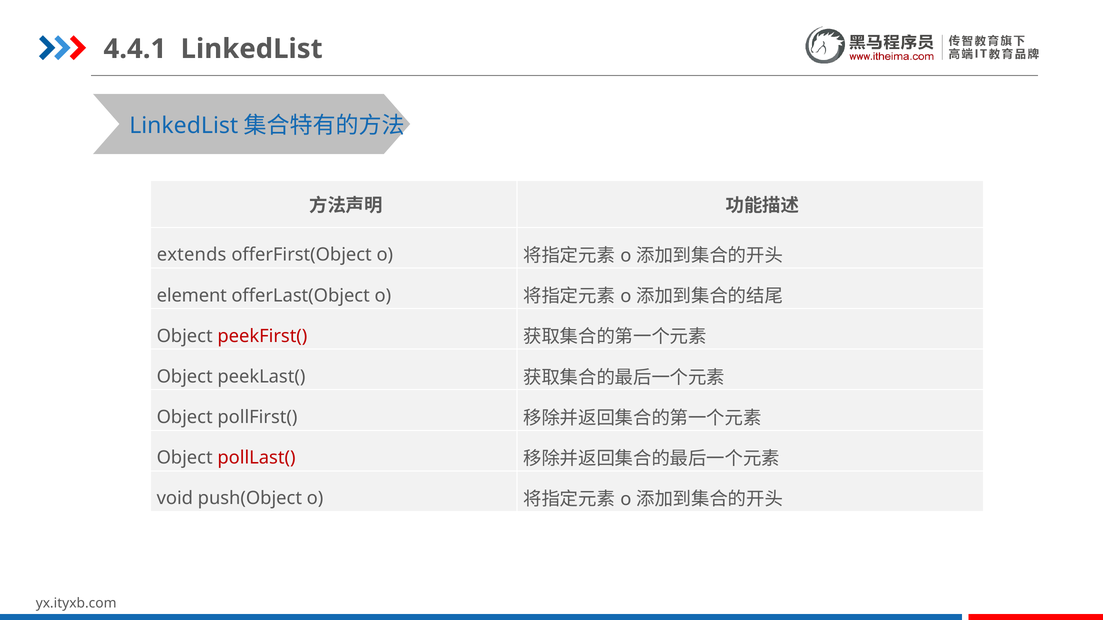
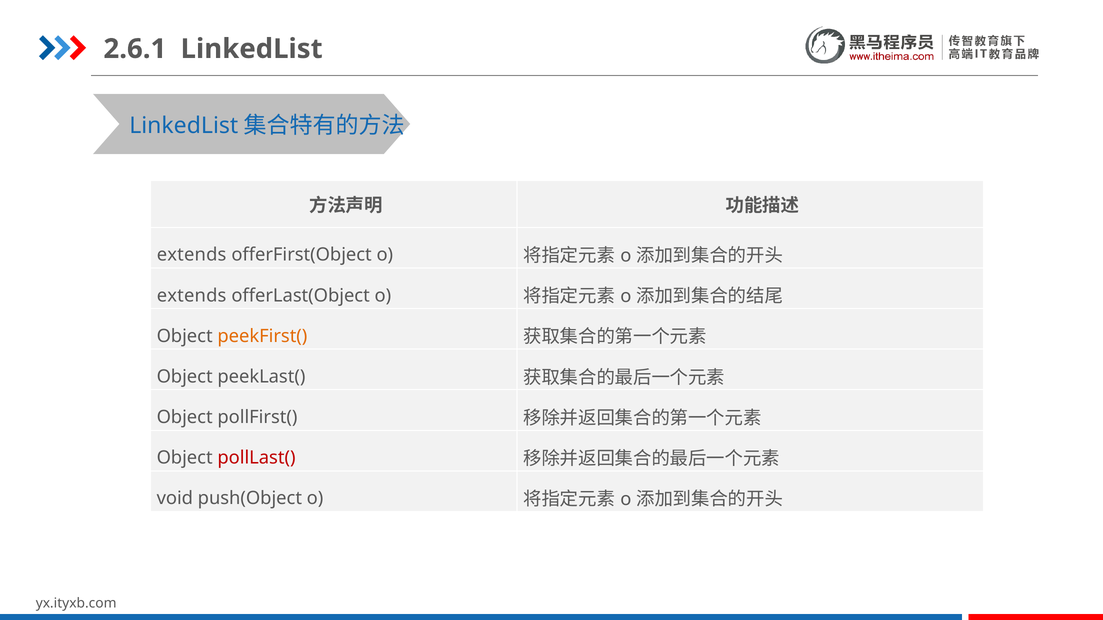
4.4.1: 4.4.1 -> 2.6.1
element at (192, 296): element -> extends
peekFirst( colour: red -> orange
